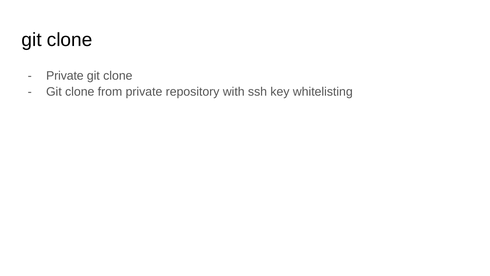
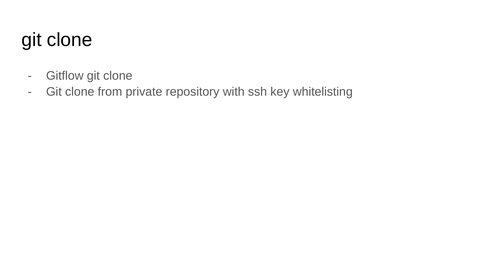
Private at (65, 76): Private -> Gitflow
